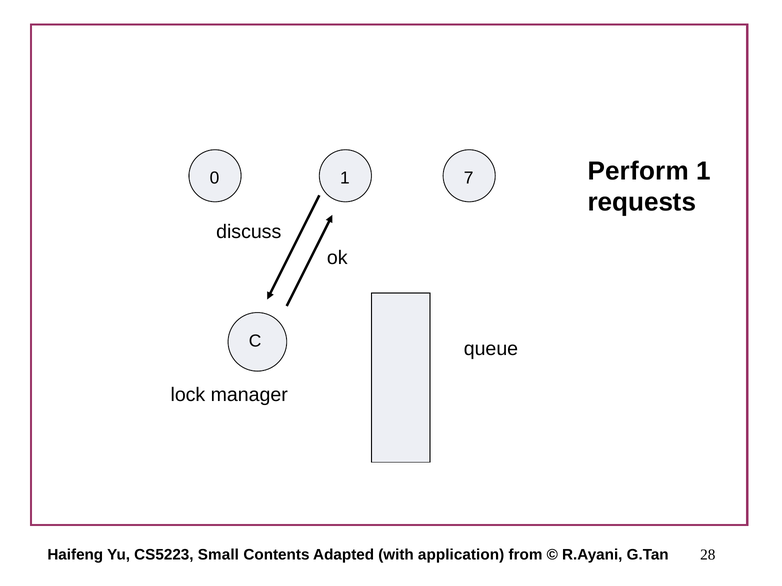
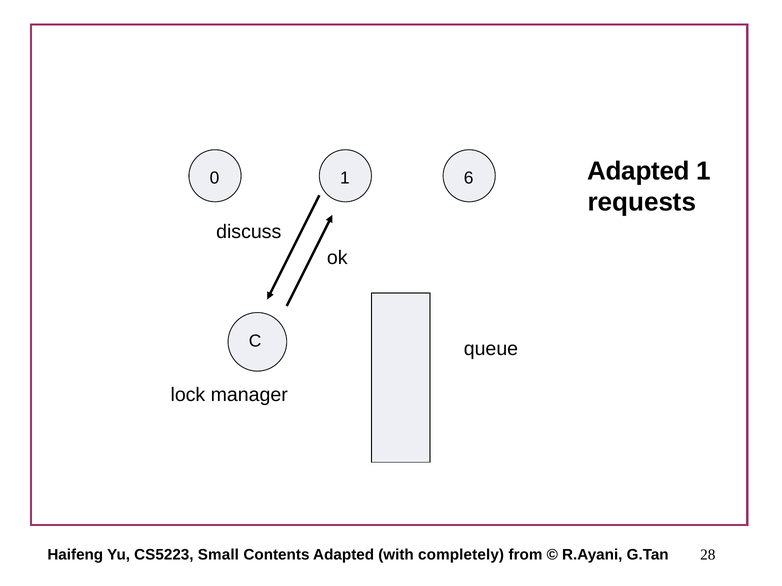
Perform at (638, 171): Perform -> Adapted
7: 7 -> 6
application: application -> completely
